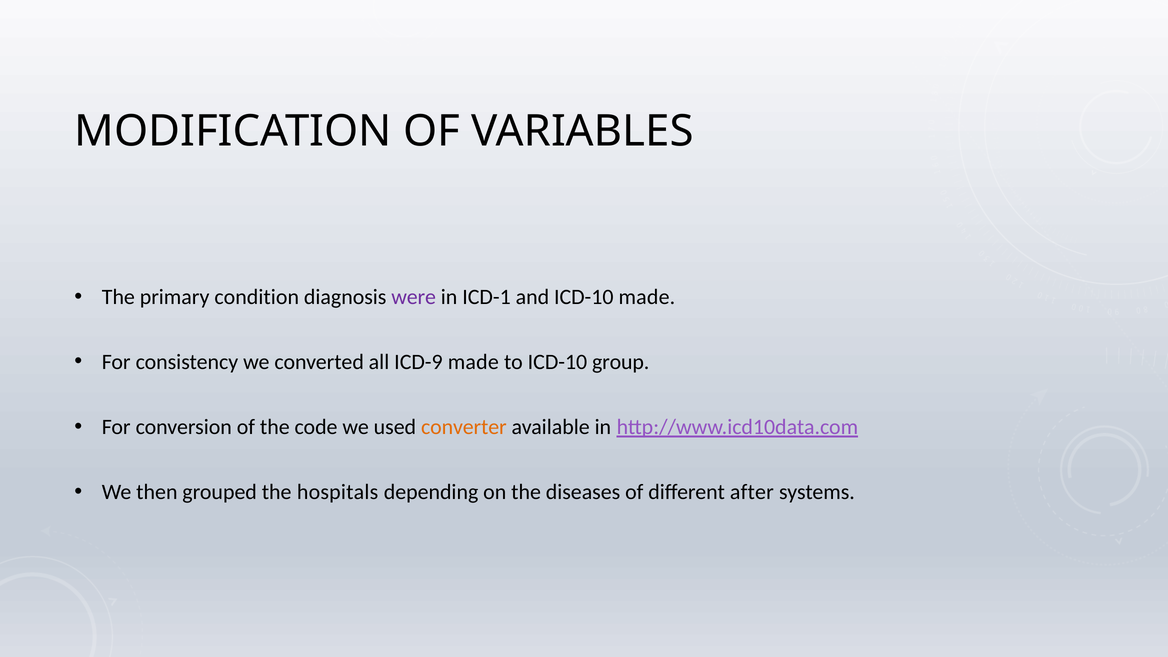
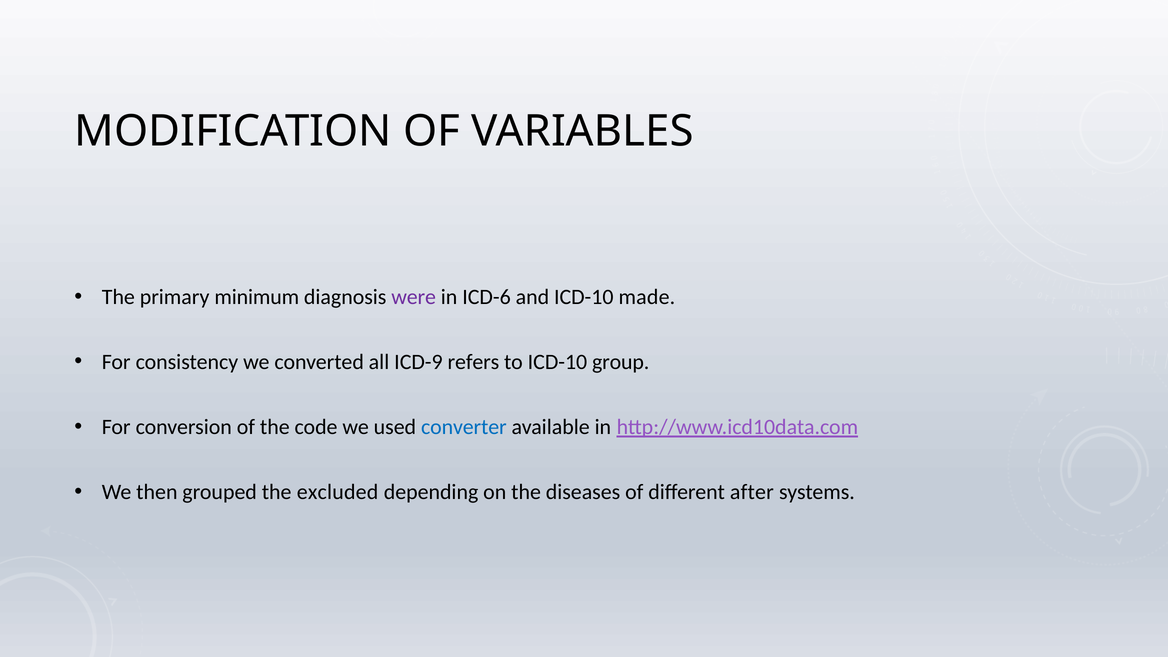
condition: condition -> minimum
ICD-1: ICD-1 -> ICD-6
ICD-9 made: made -> refers
converter colour: orange -> blue
hospitals: hospitals -> excluded
